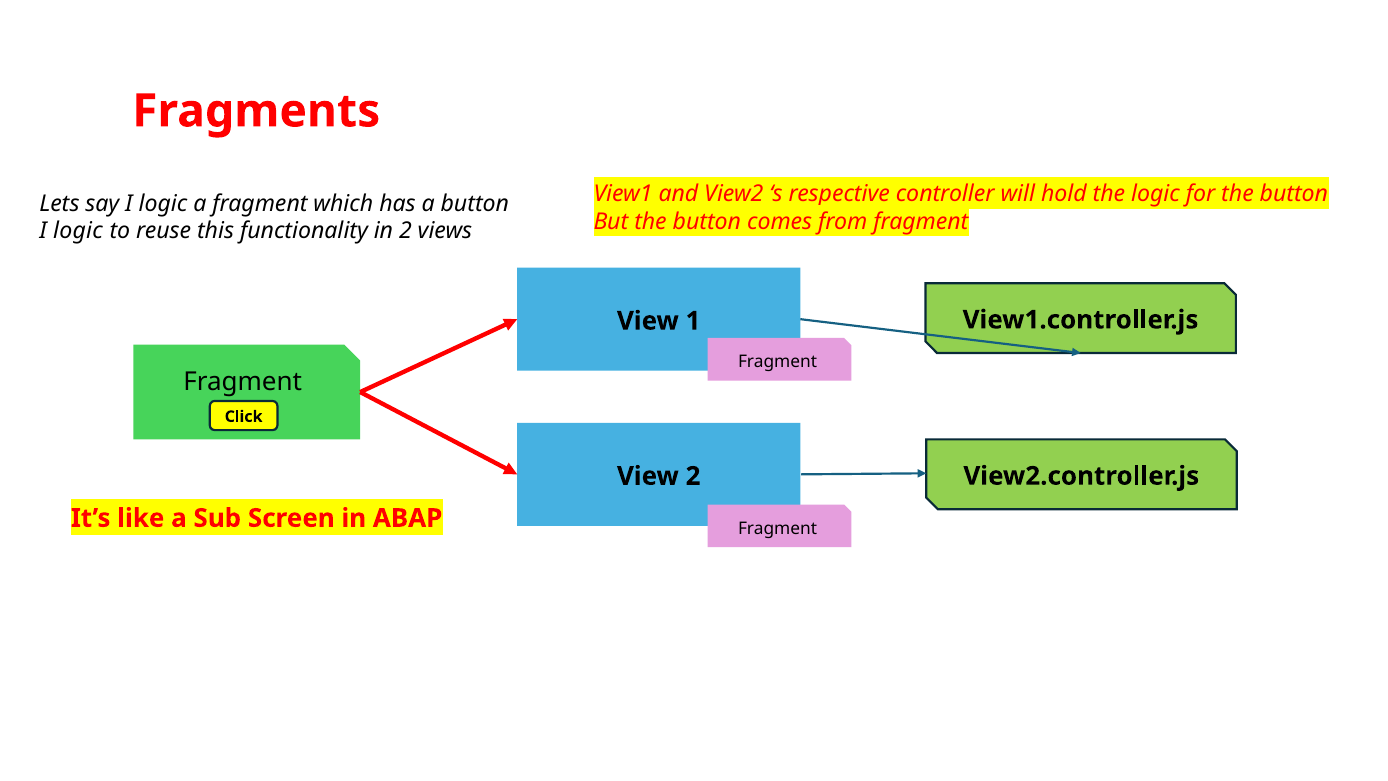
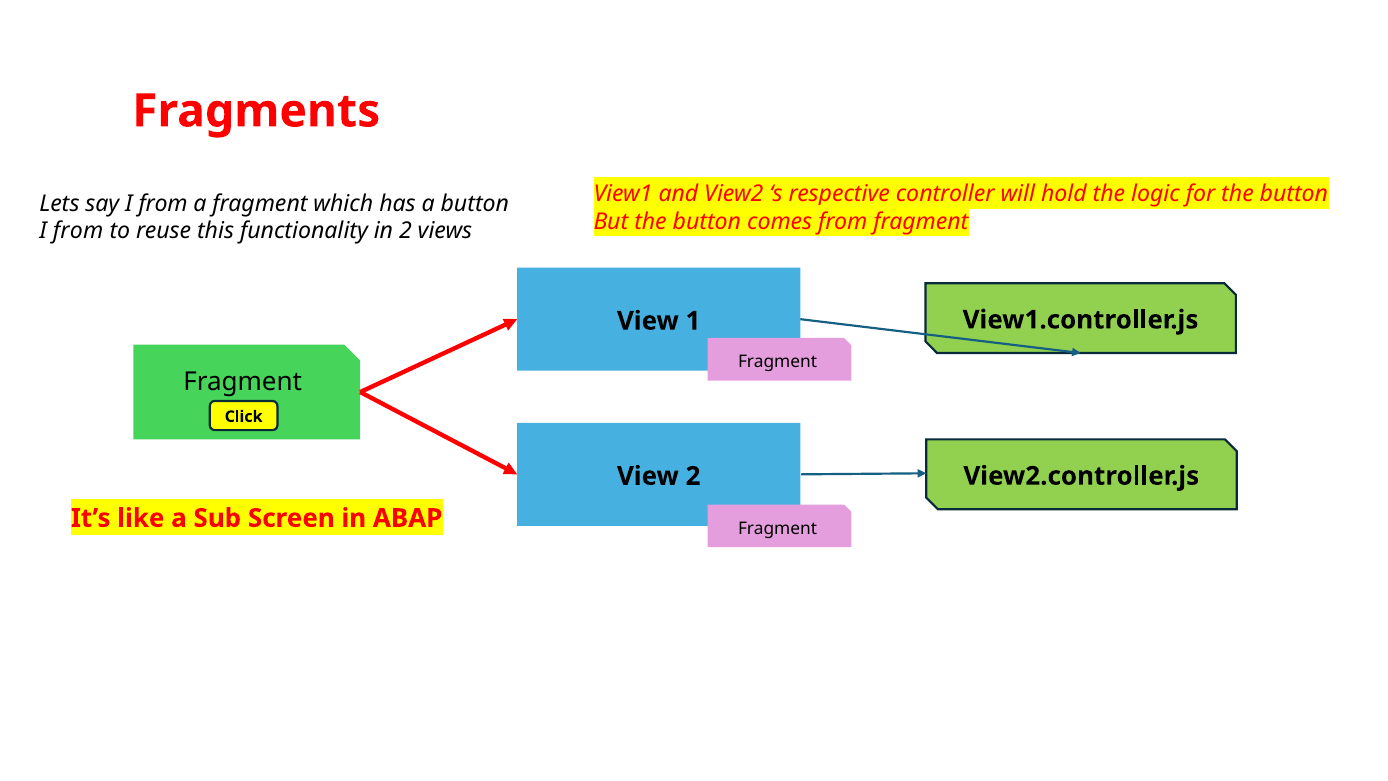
say I logic: logic -> from
logic at (78, 231): logic -> from
